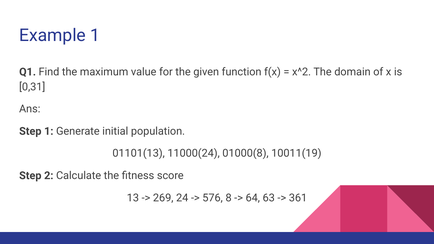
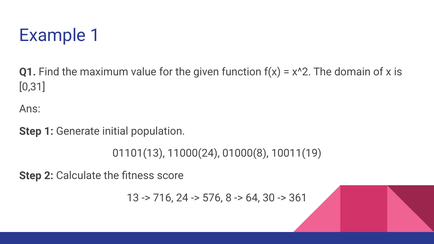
269: 269 -> 716
63: 63 -> 30
